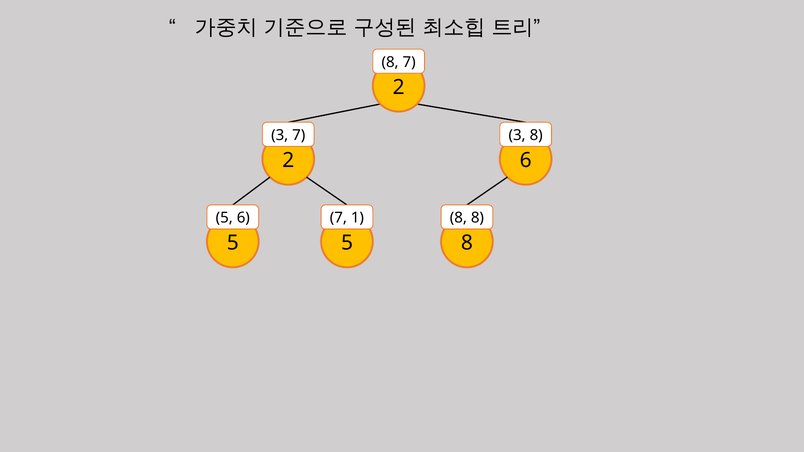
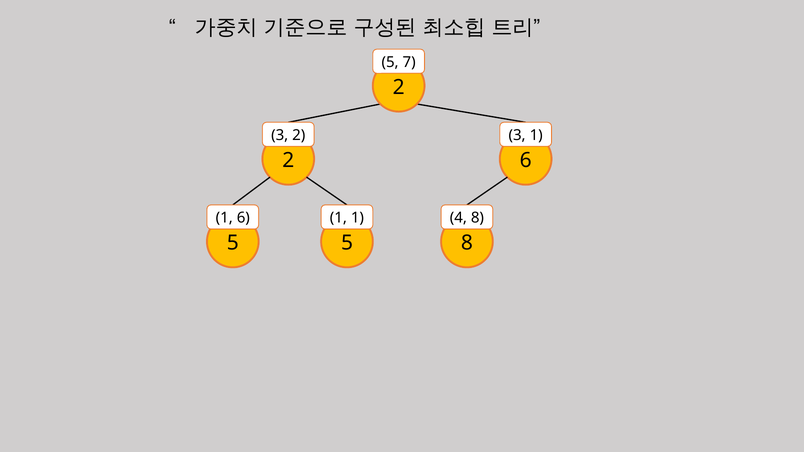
8 at (390, 62): 8 -> 5
3 7: 7 -> 2
3 8: 8 -> 1
5 at (224, 218): 5 -> 1
7 at (338, 218): 7 -> 1
8 at (458, 218): 8 -> 4
